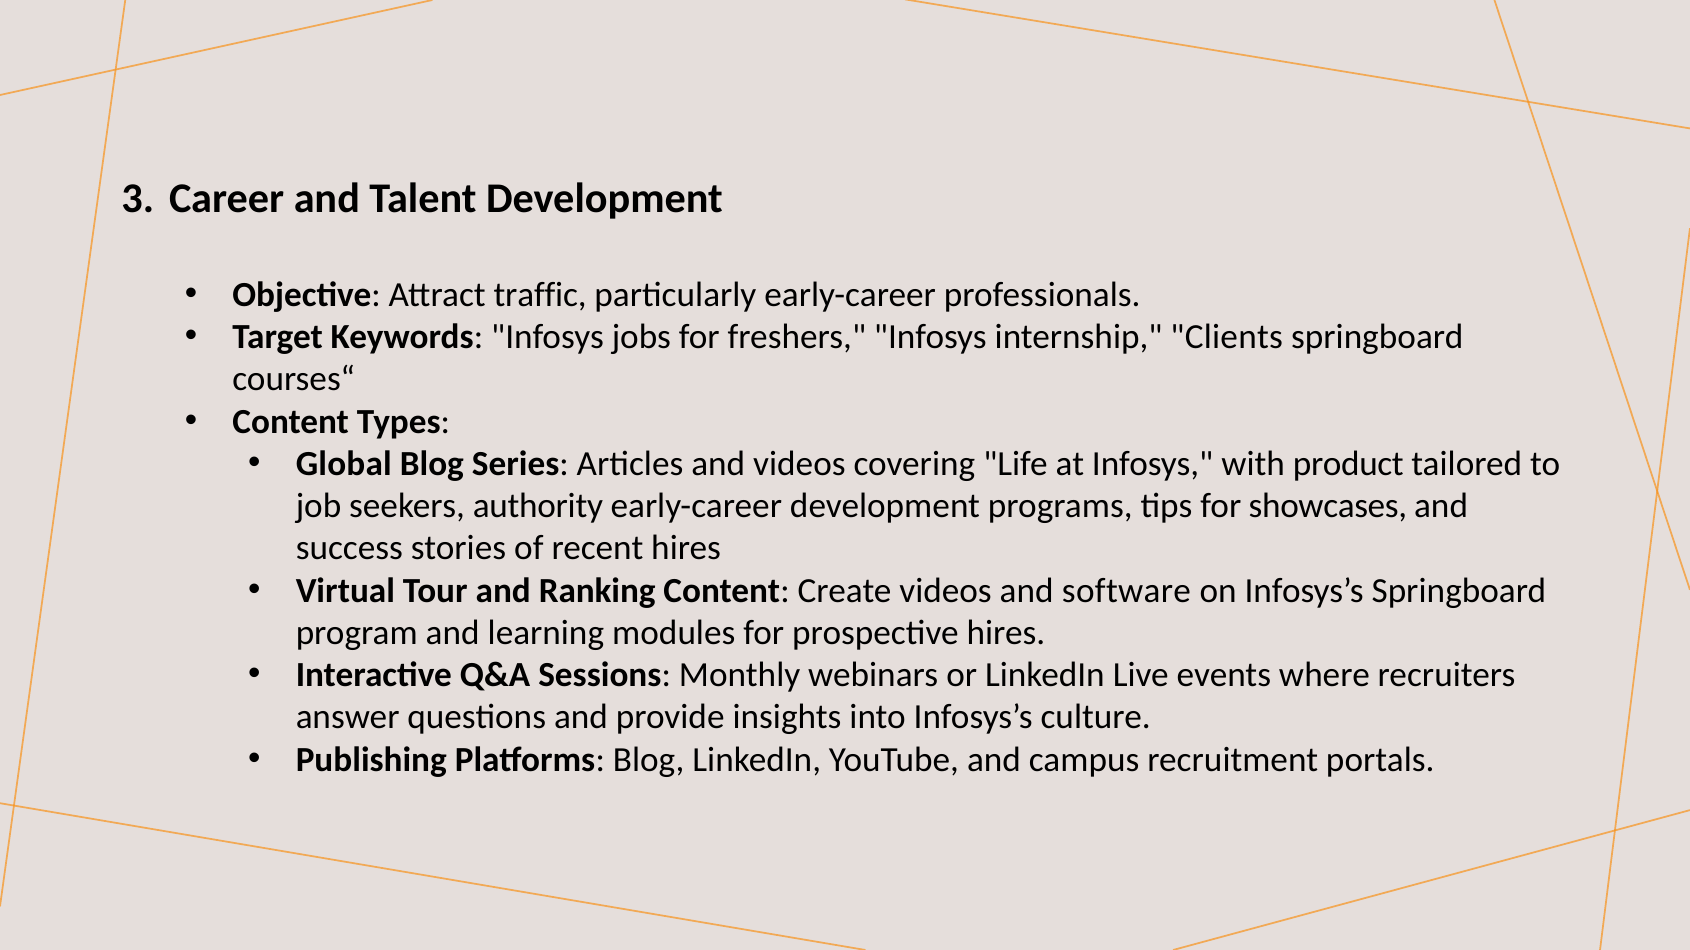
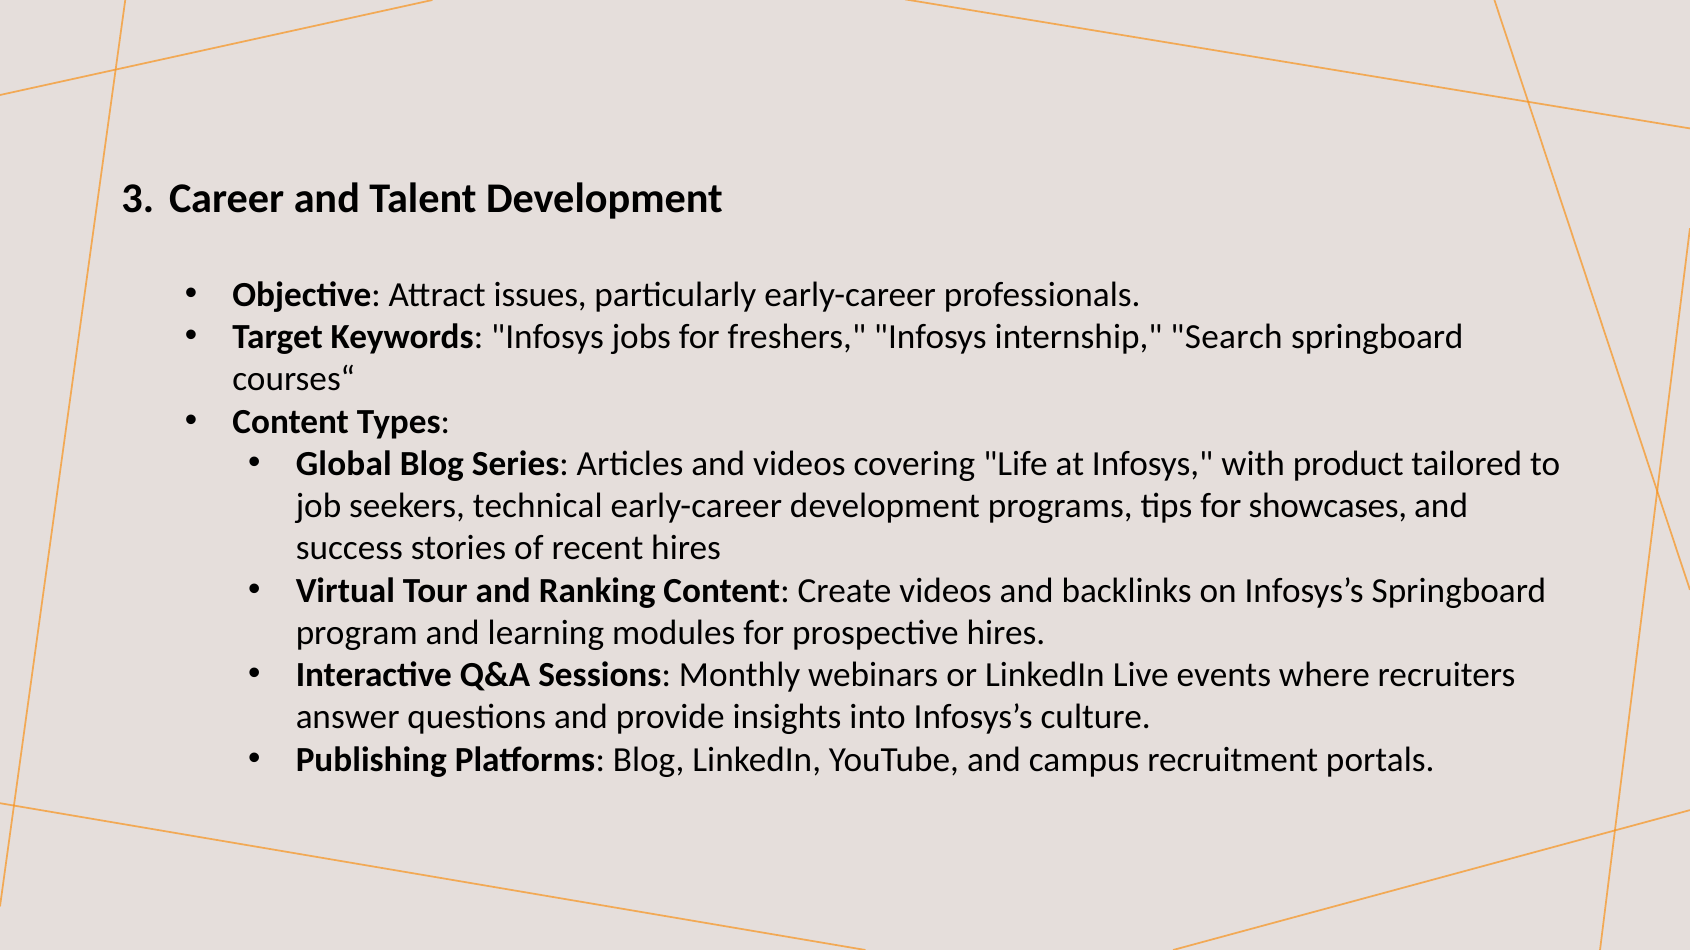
traffic: traffic -> issues
Clients: Clients -> Search
authority: authority -> technical
software: software -> backlinks
